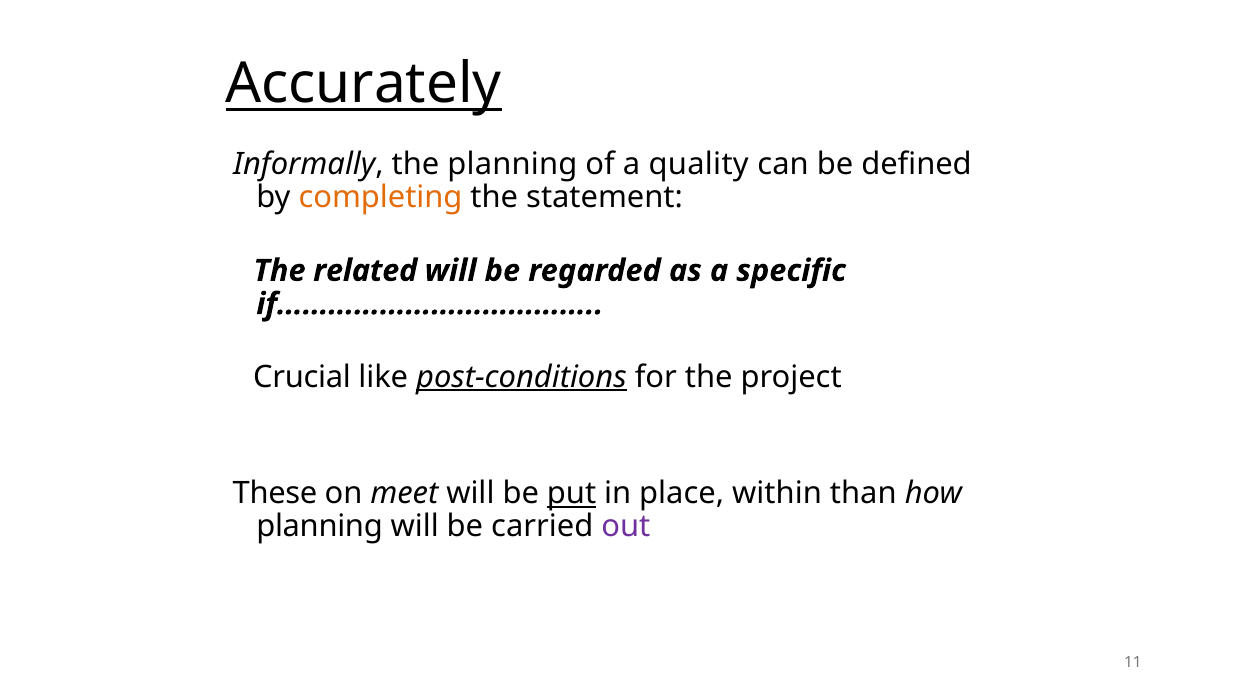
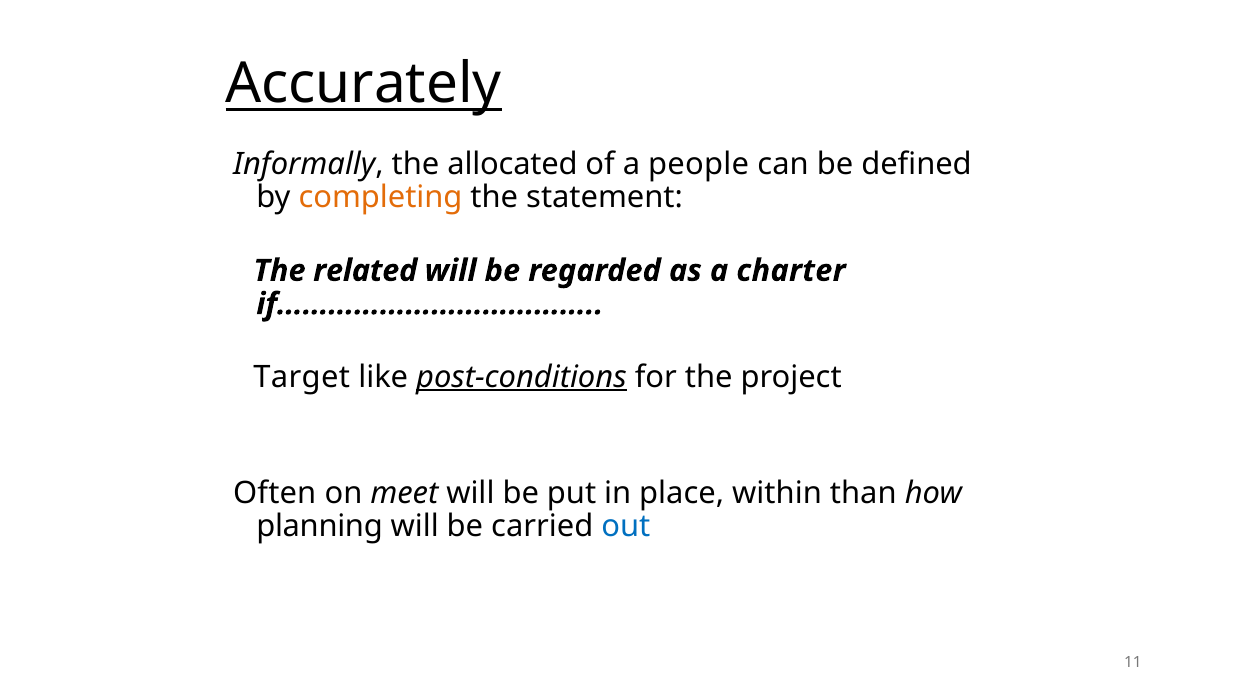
the planning: planning -> allocated
quality: quality -> people
specific: specific -> charter
Crucial: Crucial -> Target
These: These -> Often
put underline: present -> none
out colour: purple -> blue
